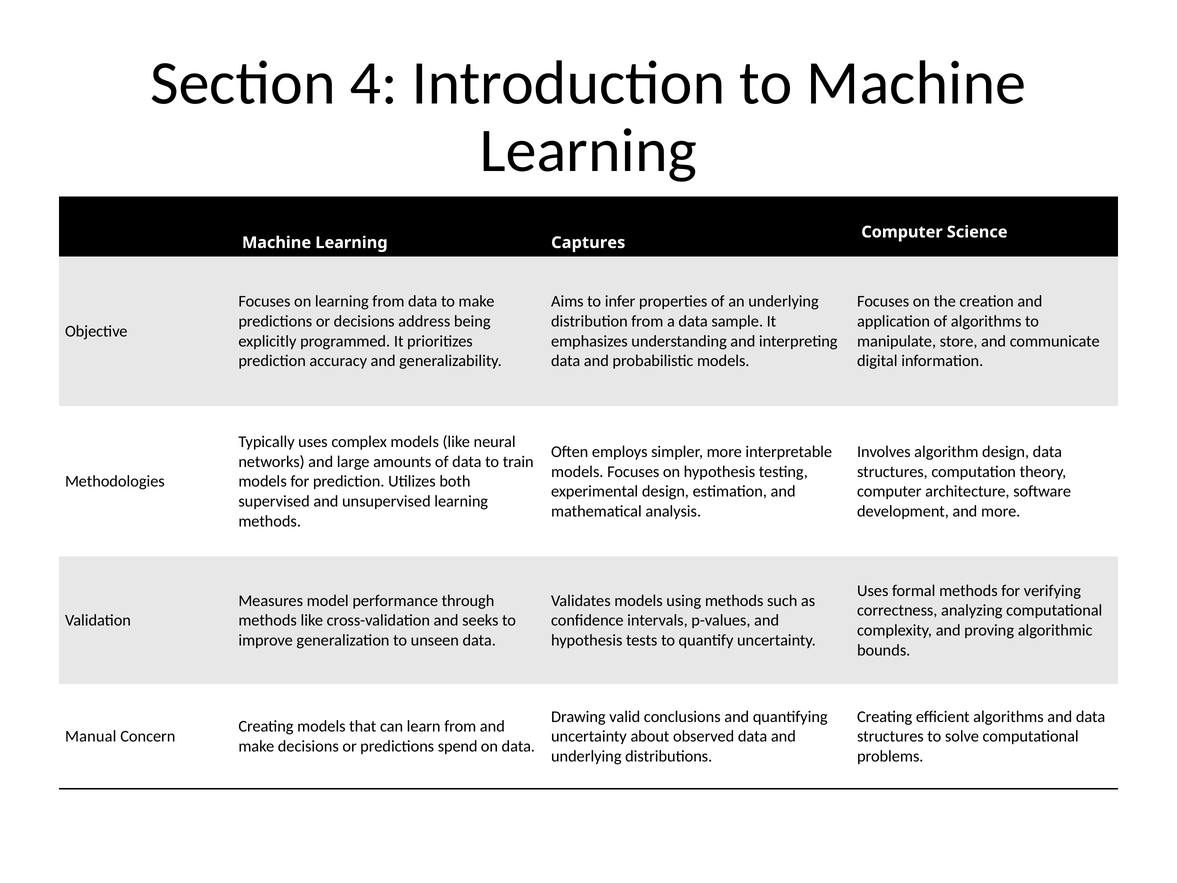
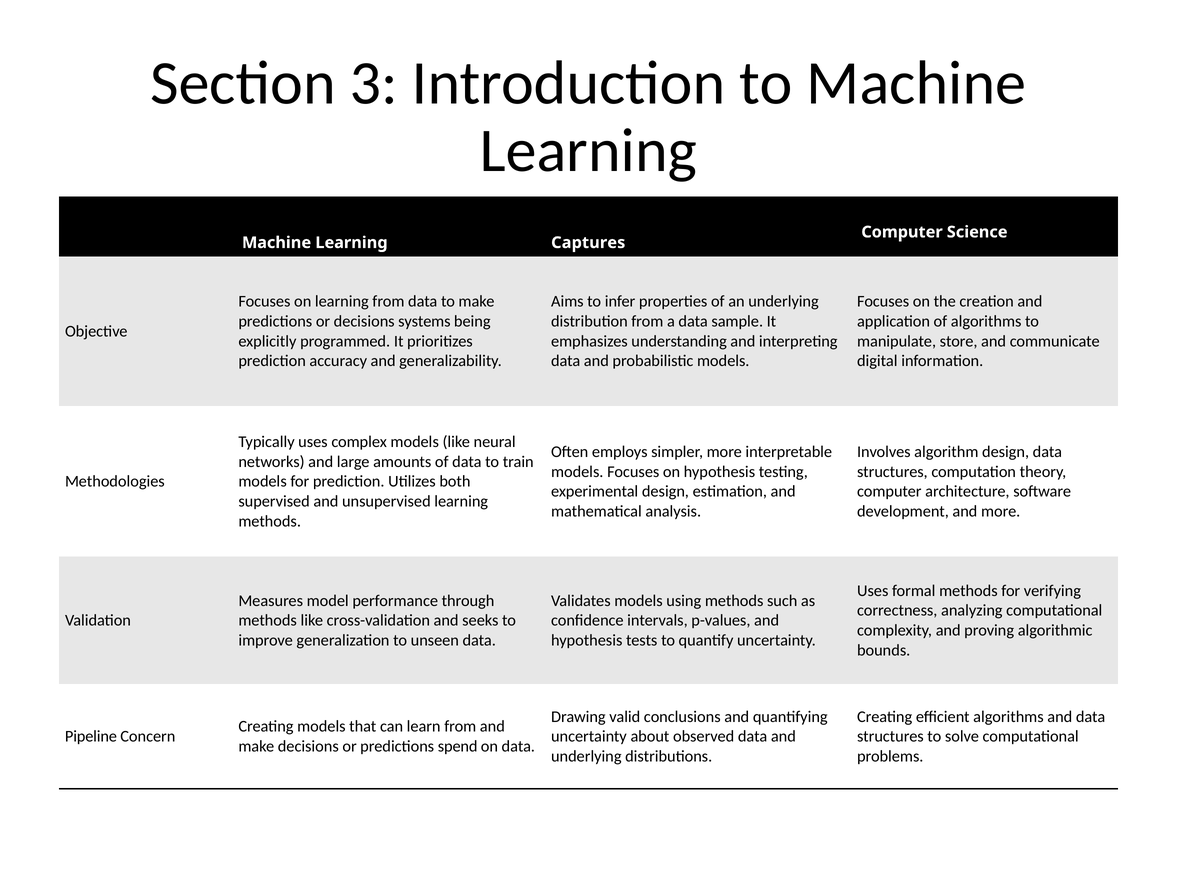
4: 4 -> 3
address: address -> systems
Manual: Manual -> Pipeline
